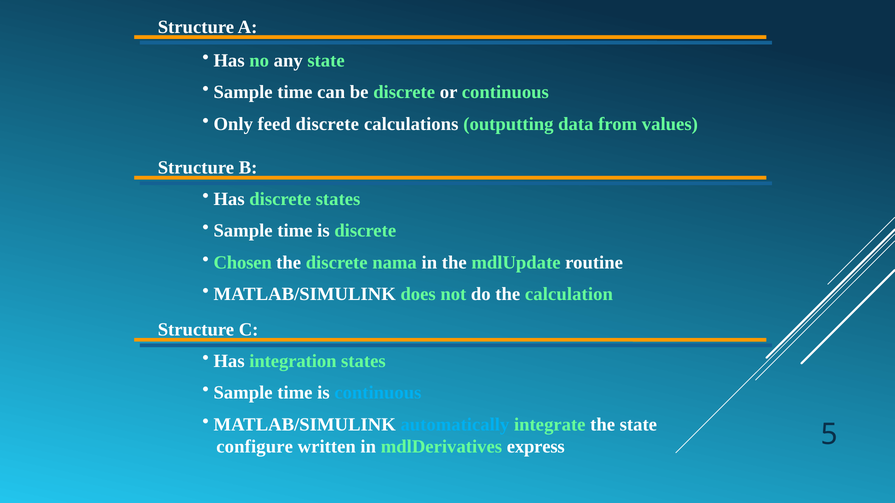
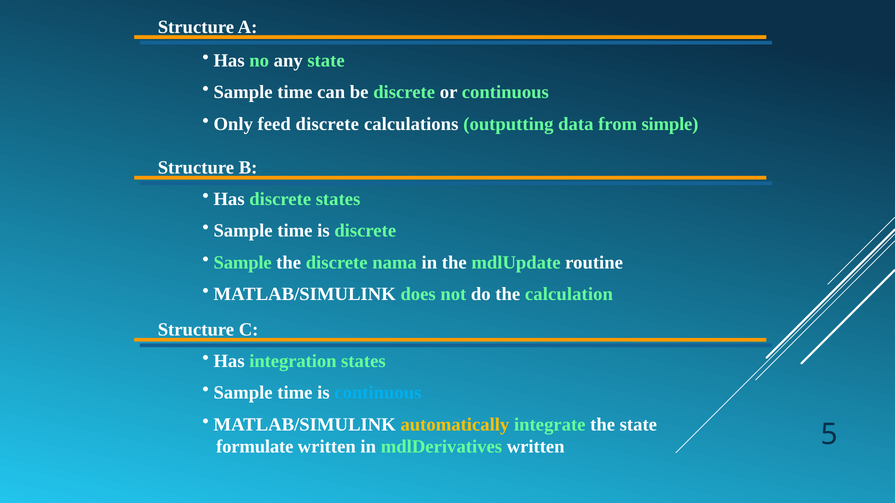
values: values -> simple
Chosen at (243, 263): Chosen -> Sample
automatically colour: light blue -> yellow
configure: configure -> formulate
mdlDerivatives express: express -> written
